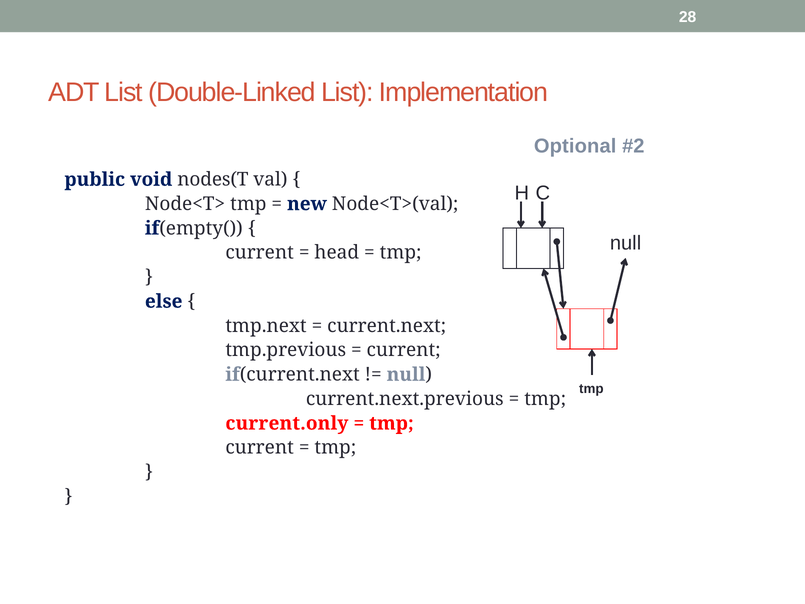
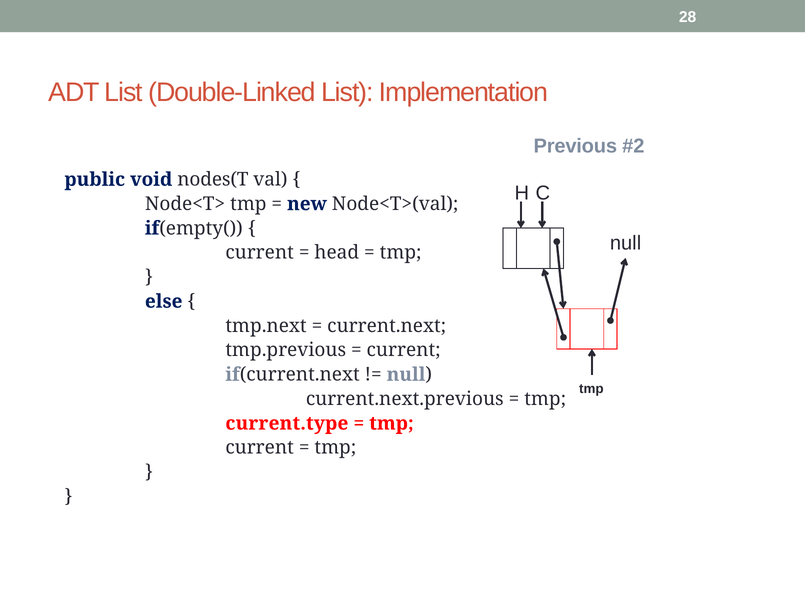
Optional: Optional -> Previous
current.only: current.only -> current.type
